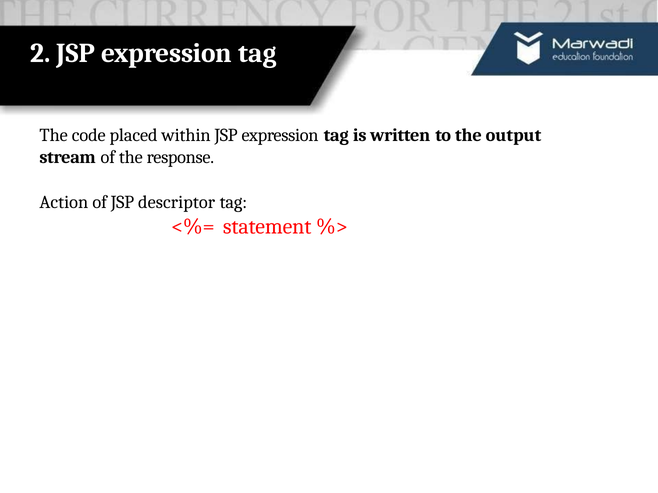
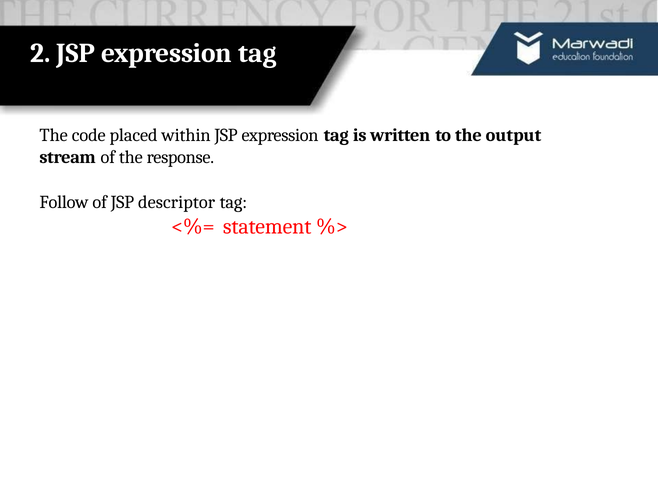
Action: Action -> Follow
